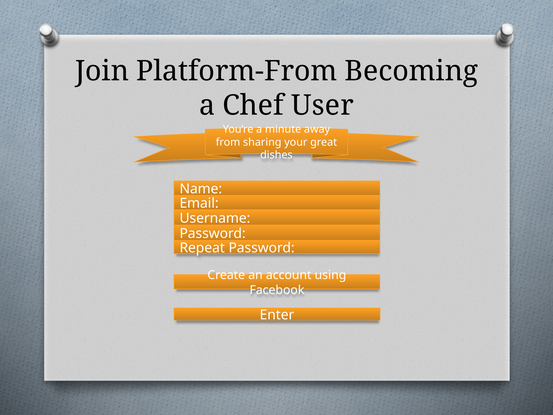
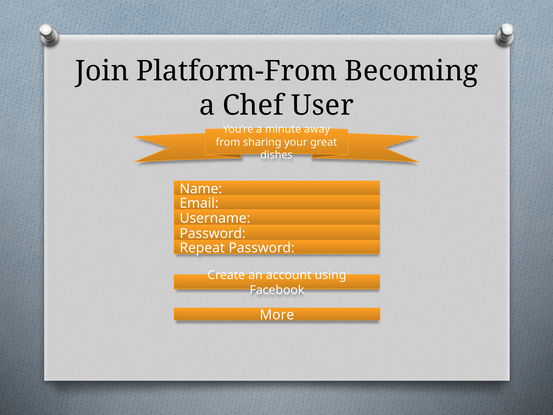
Enter: Enter -> More
